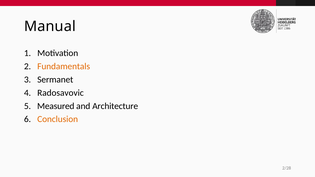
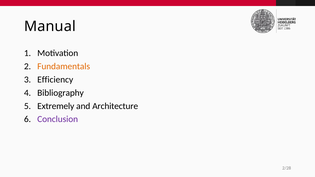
Sermanet: Sermanet -> Efficiency
Radosavovic: Radosavovic -> Bibliography
Measured: Measured -> Extremely
Conclusion colour: orange -> purple
